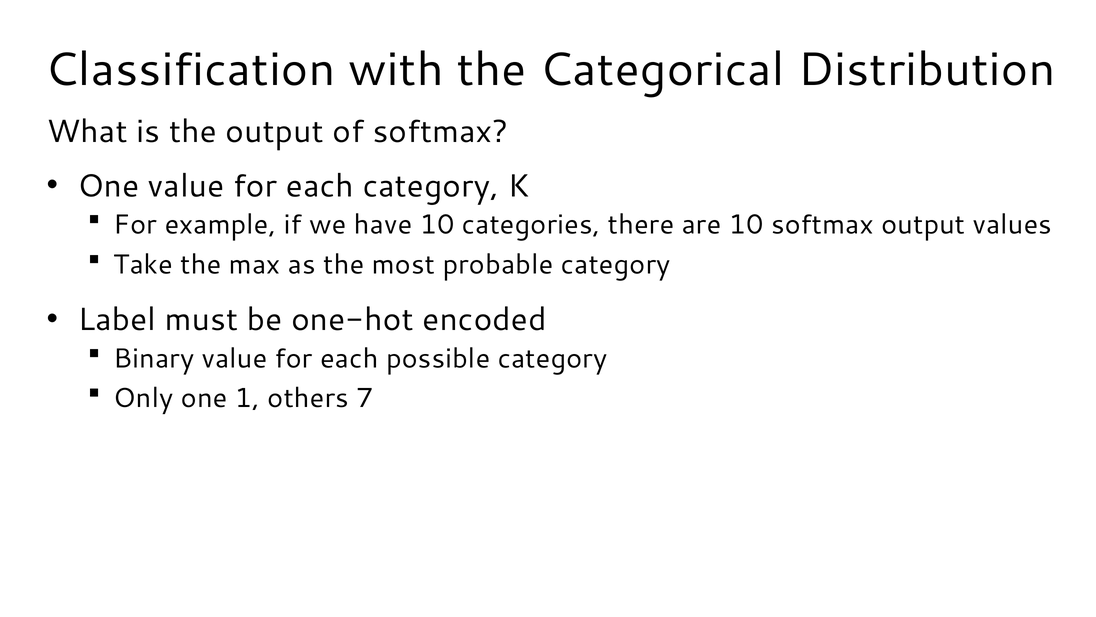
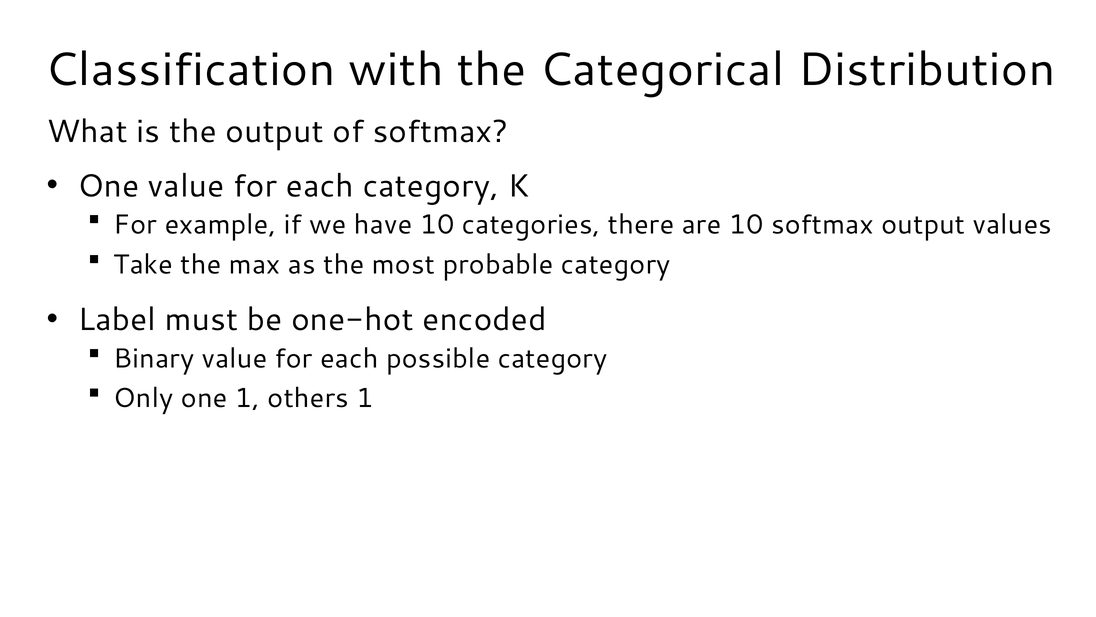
others 7: 7 -> 1
